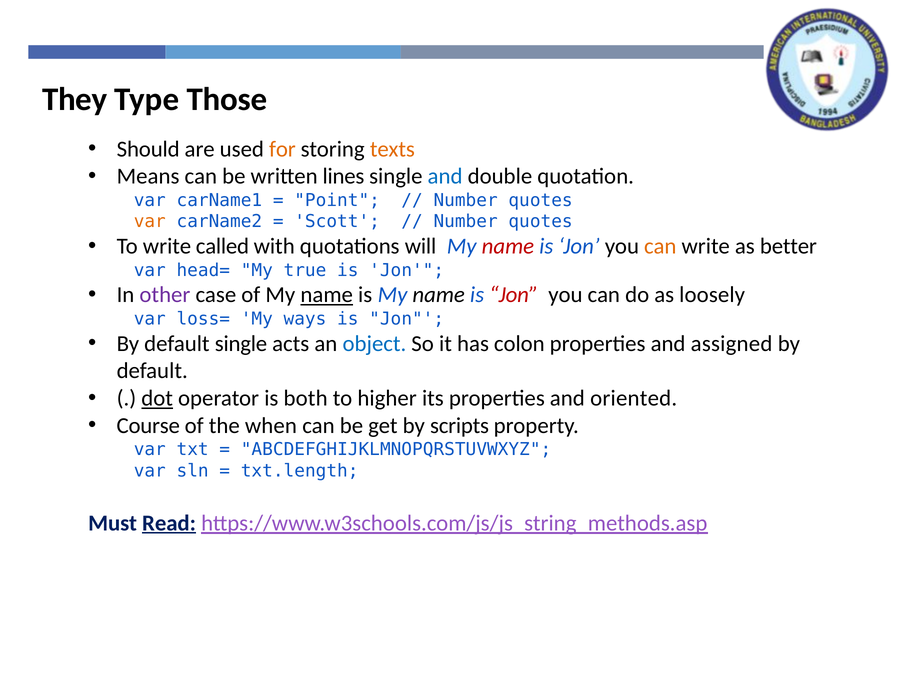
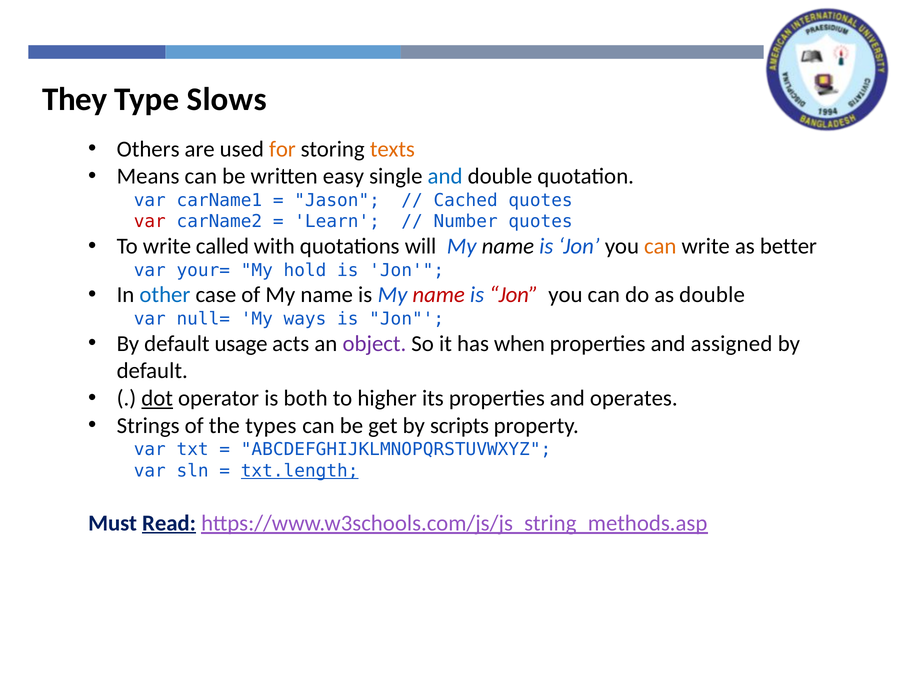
Those: Those -> Slows
Should: Should -> Others
lines: lines -> easy
Point: Point -> Jason
Number at (466, 201): Number -> Cached
var at (150, 222) colour: orange -> red
Scott: Scott -> Learn
name at (508, 247) colour: red -> black
head=: head= -> your=
true: true -> hold
other colour: purple -> blue
name at (327, 295) underline: present -> none
name at (439, 295) colour: black -> red
as loosely: loosely -> double
loss=: loss= -> null=
default single: single -> usage
object colour: blue -> purple
colon: colon -> when
oriented: oriented -> operates
Course: Course -> Strings
when: when -> types
txt.length underline: none -> present
